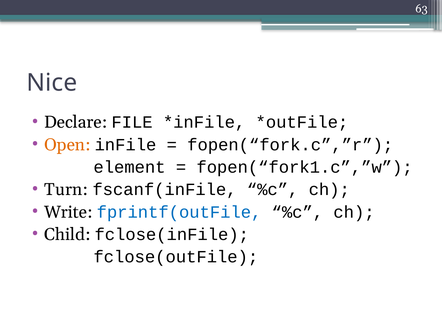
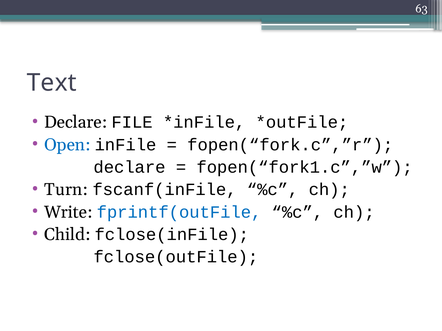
Nice: Nice -> Text
Open colour: orange -> blue
element at (130, 167): element -> declare
